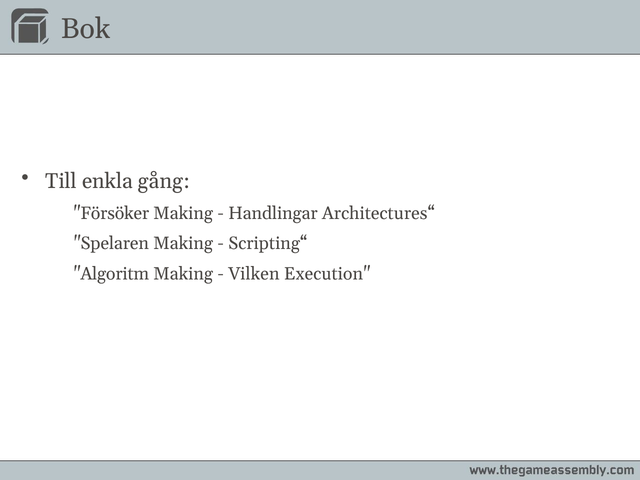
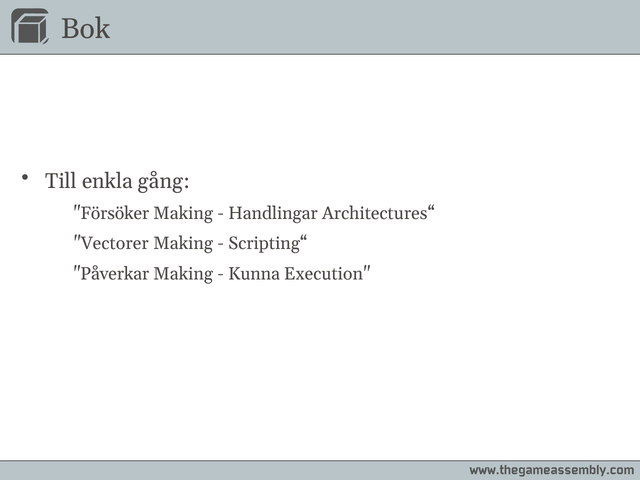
Spelaren: Spelaren -> Vectorer
Algoritm: Algoritm -> Påverkar
Vilken: Vilken -> Kunna
